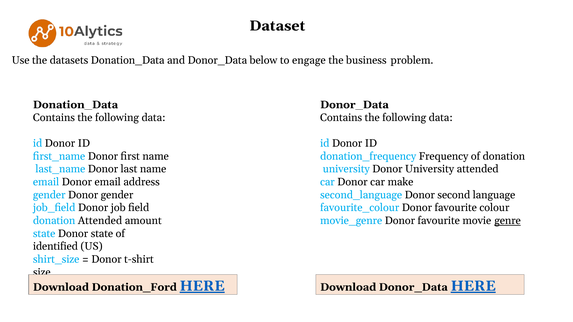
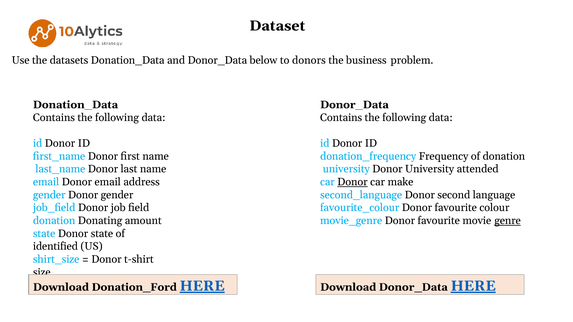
engage: engage -> donors
Donor at (352, 182) underline: none -> present
donation Attended: Attended -> Donating
